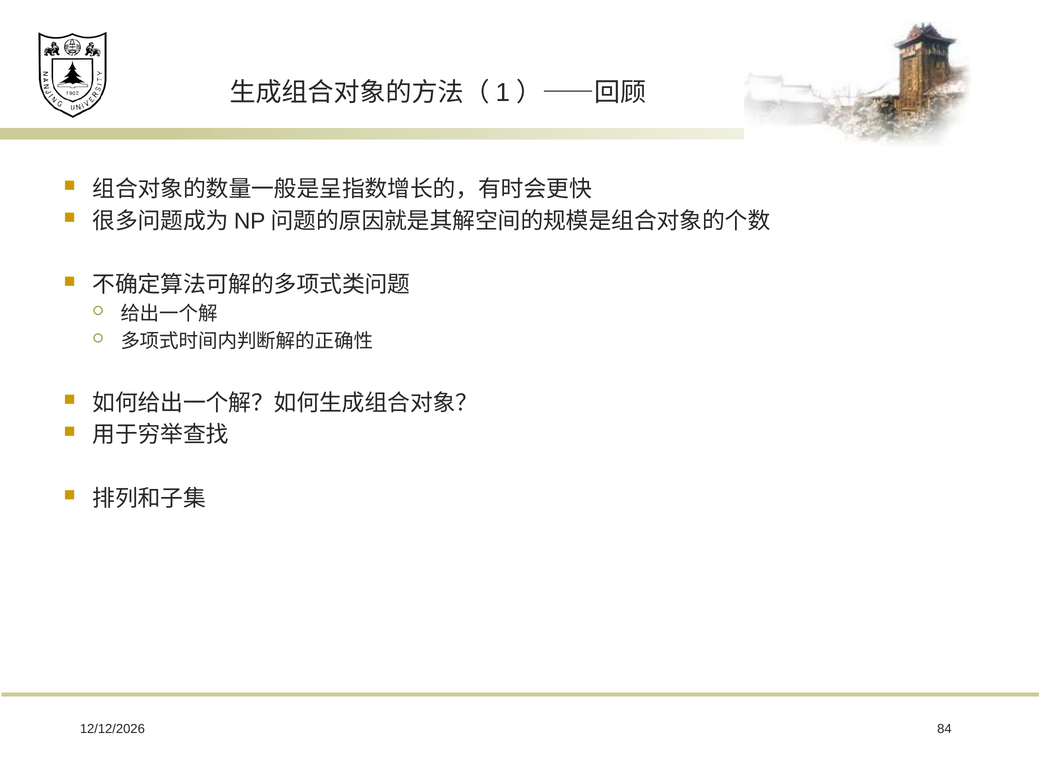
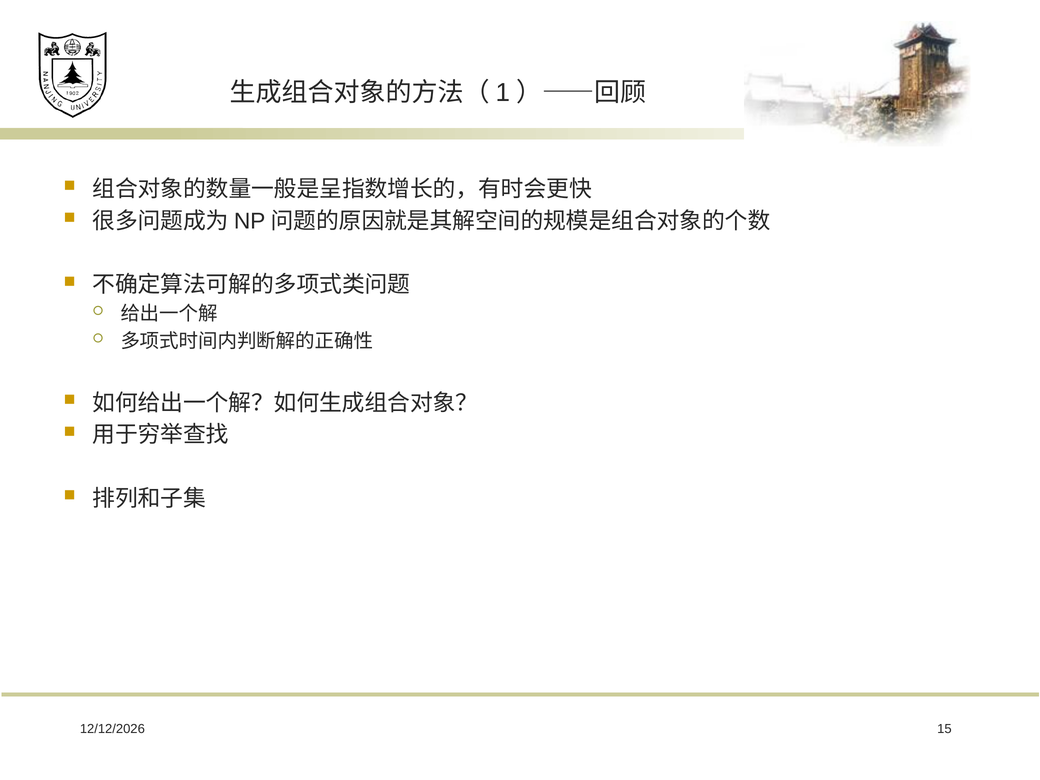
84: 84 -> 15
